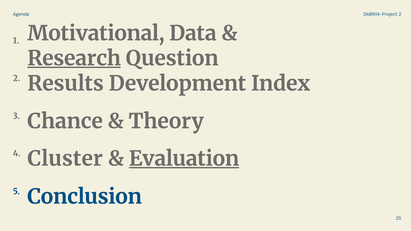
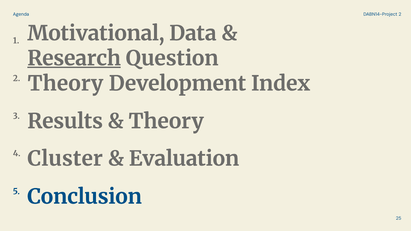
Results at (66, 84): Results -> Theory
Chance: Chance -> Results
Evaluation underline: present -> none
